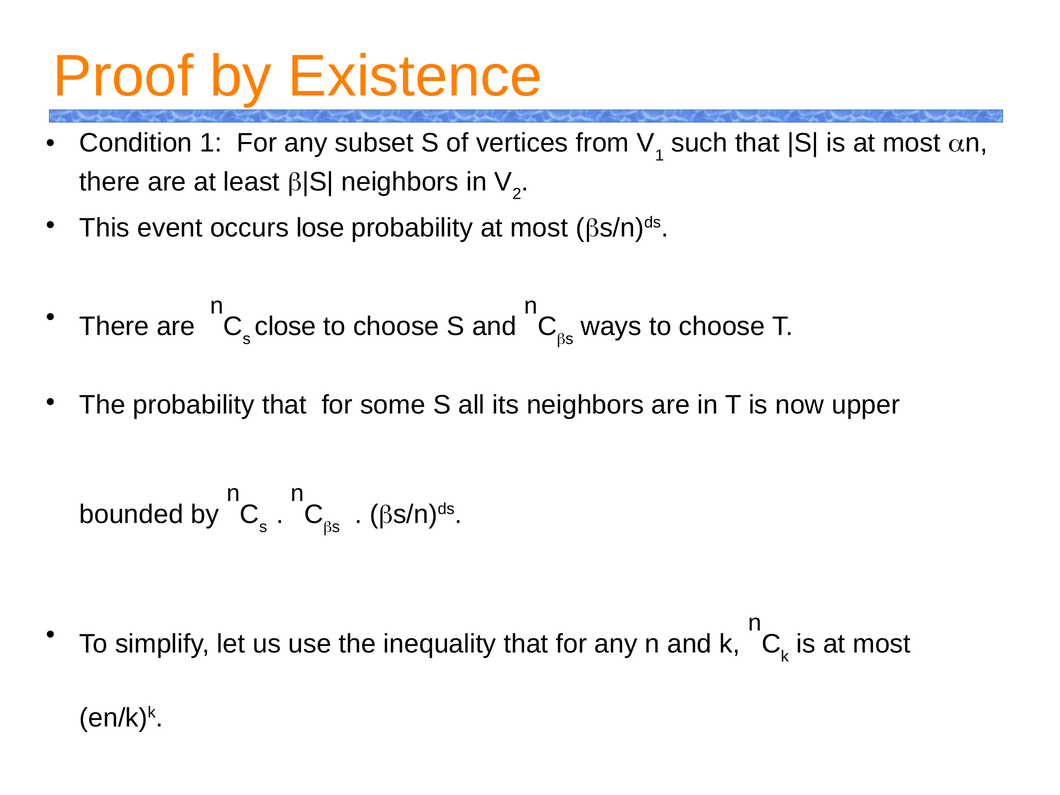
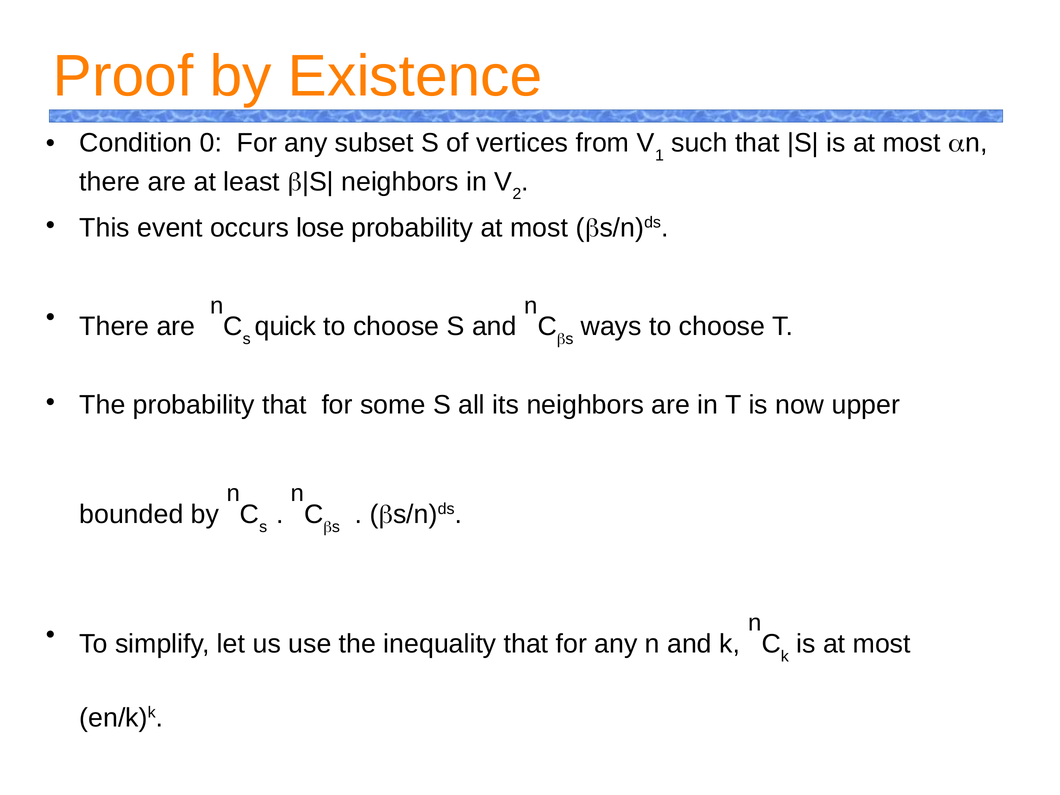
Condition 1: 1 -> 0
close: close -> quick
